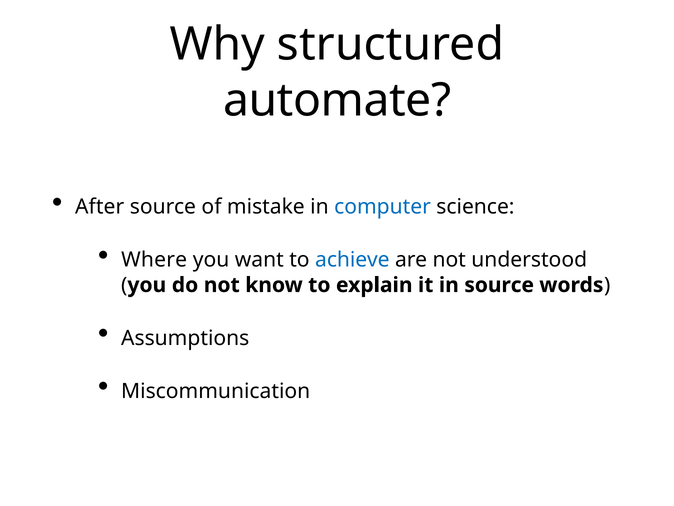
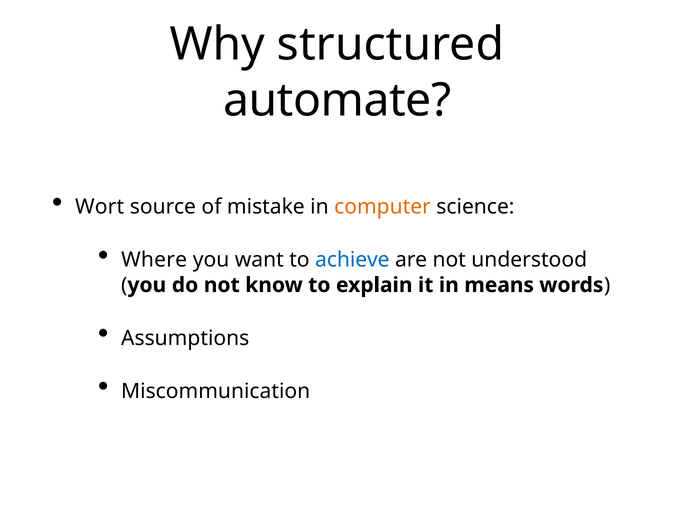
After: After -> Wort
computer colour: blue -> orange
in source: source -> means
